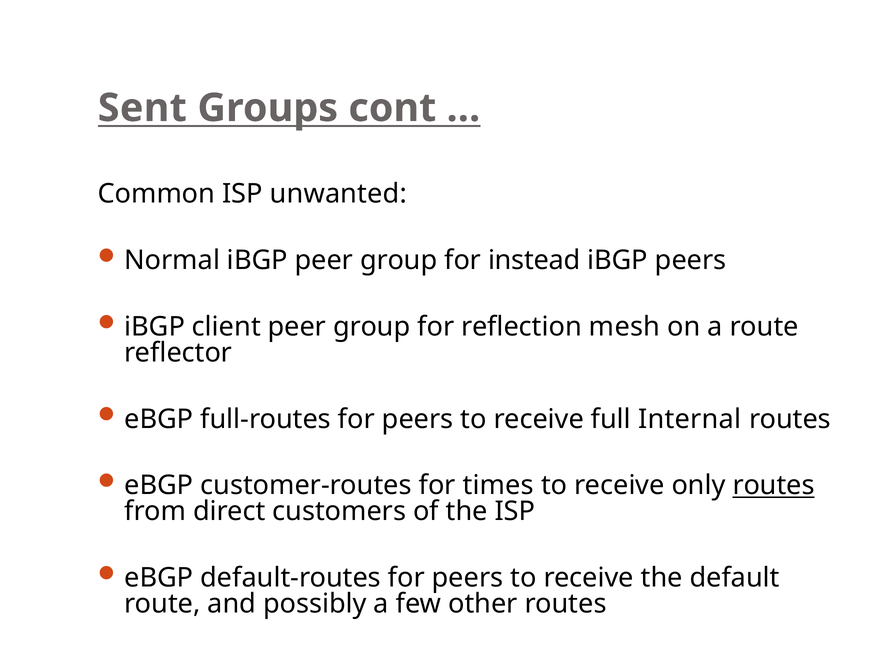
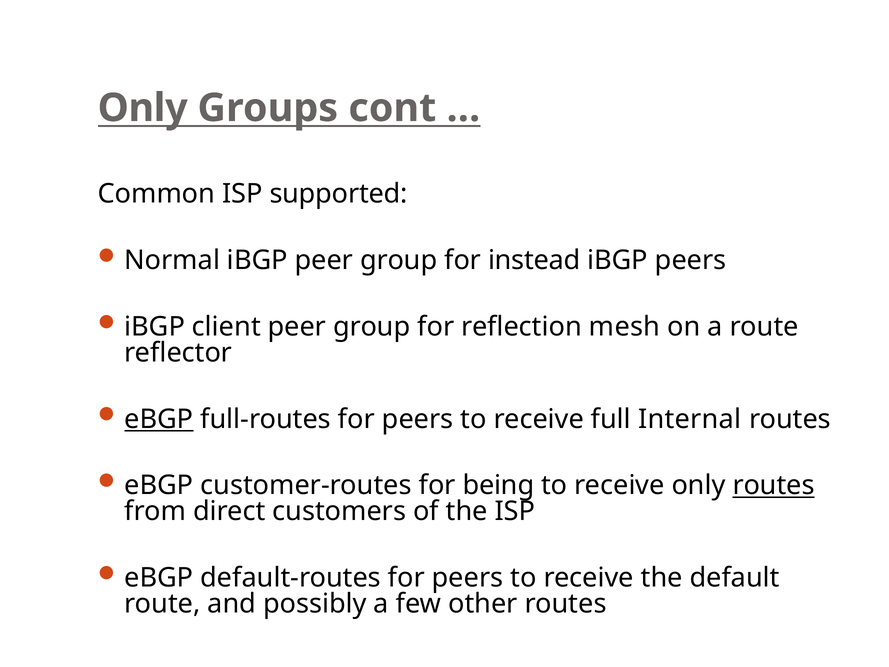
Sent at (142, 108): Sent -> Only
unwanted: unwanted -> supported
eBGP at (159, 419) underline: none -> present
times: times -> being
